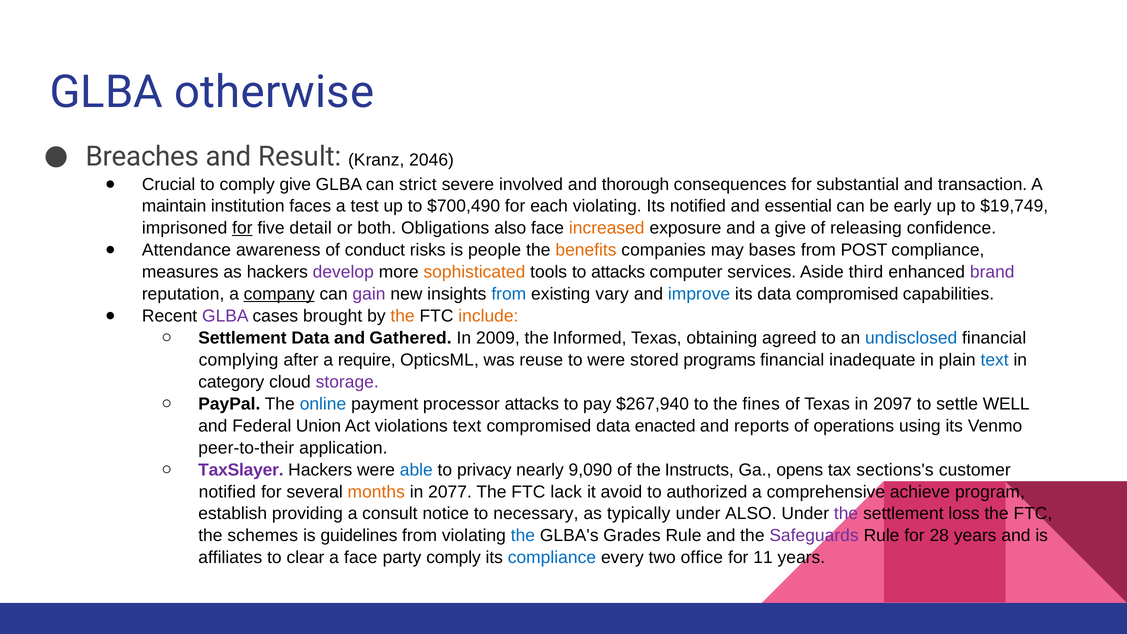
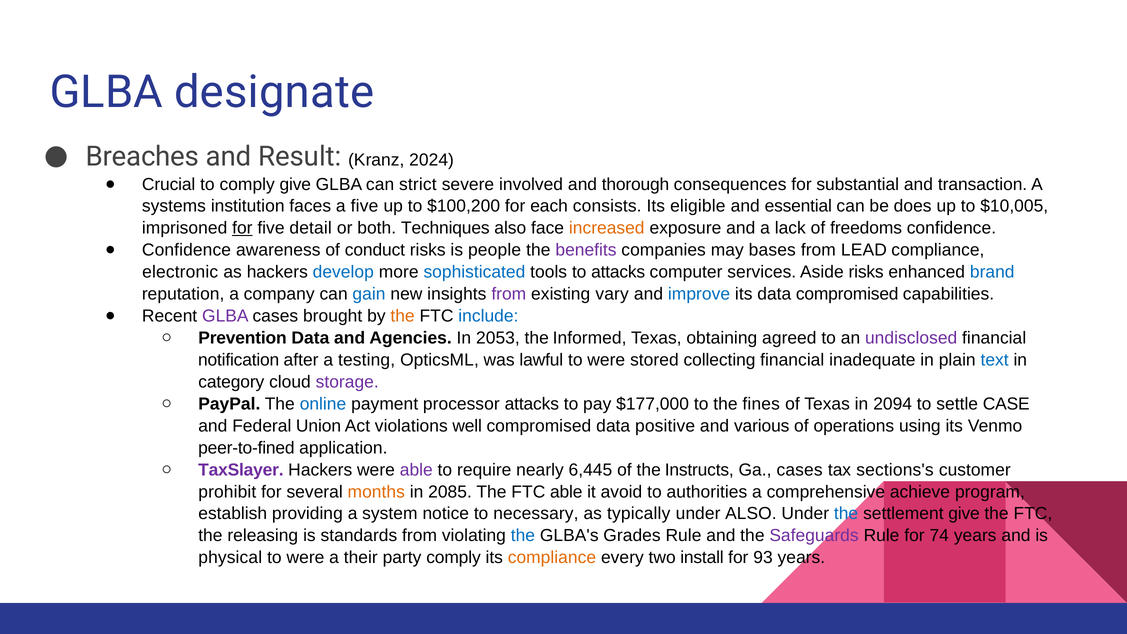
otherwise: otherwise -> designate
2046: 2046 -> 2024
maintain: maintain -> systems
a test: test -> five
$700,490: $700,490 -> $100,200
each violating: violating -> consists
Its notified: notified -> eligible
early: early -> does
$19,749: $19,749 -> $10,005
Obligations: Obligations -> Techniques
a give: give -> lack
releasing: releasing -> freedoms
Attendance at (186, 250): Attendance -> Confidence
benefits colour: orange -> purple
POST: POST -> LEAD
measures: measures -> electronic
develop colour: purple -> blue
sophisticated colour: orange -> blue
Aside third: third -> risks
brand colour: purple -> blue
company underline: present -> none
gain colour: purple -> blue
from at (509, 294) colour: blue -> purple
include colour: orange -> blue
Settlement at (242, 338): Settlement -> Prevention
Gathered: Gathered -> Agencies
2009: 2009 -> 2053
undisclosed colour: blue -> purple
complying: complying -> notification
require: require -> testing
reuse: reuse -> lawful
programs: programs -> collecting
$267,940: $267,940 -> $177,000
2097: 2097 -> 2094
WELL: WELL -> CASE
violations text: text -> well
enacted: enacted -> positive
reports: reports -> various
peer-to-their: peer-to-their -> peer-to-fined
able at (416, 470) colour: blue -> purple
privacy: privacy -> require
9,090: 9,090 -> 6,445
Ga opens: opens -> cases
notified at (227, 492): notified -> prohibit
2077: 2077 -> 2085
FTC lack: lack -> able
authorized: authorized -> authorities
consult: consult -> system
the at (846, 514) colour: purple -> blue
settlement loss: loss -> give
schemes: schemes -> releasing
guidelines: guidelines -> standards
28: 28 -> 74
affiliates: affiliates -> physical
clear at (305, 558): clear -> were
a face: face -> their
compliance at (552, 558) colour: blue -> orange
office: office -> install
11: 11 -> 93
